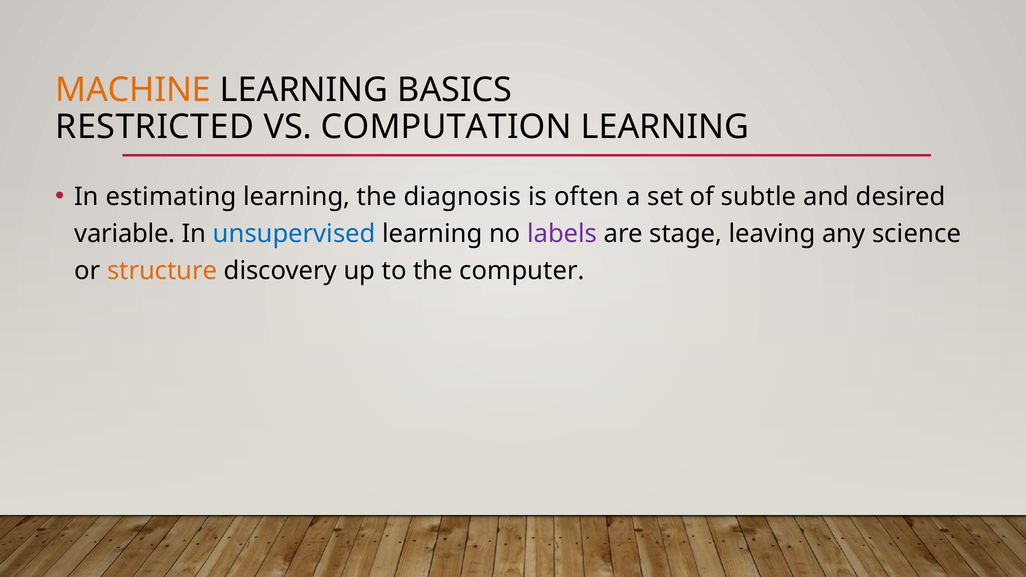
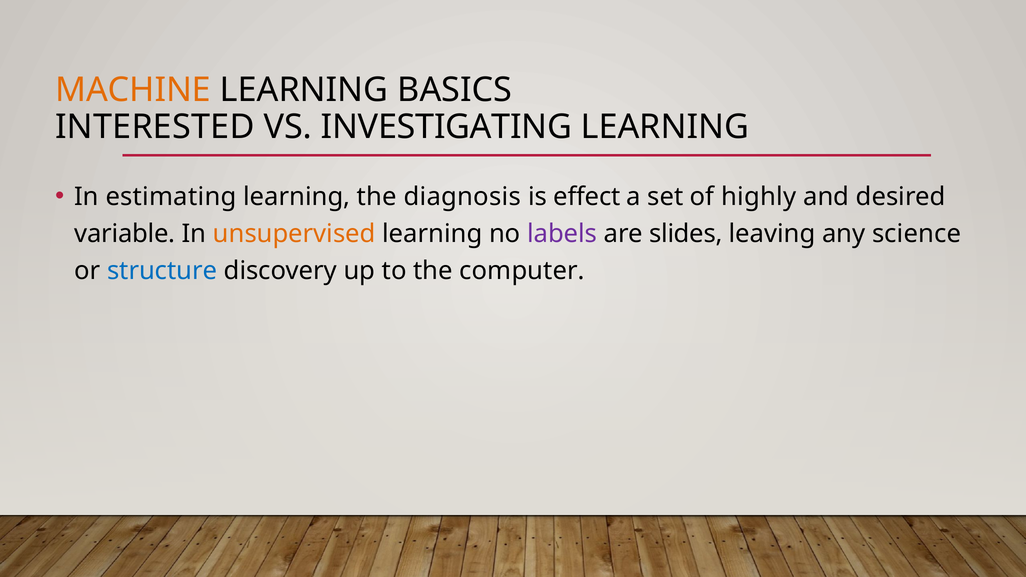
RESTRICTED: RESTRICTED -> INTERESTED
COMPUTATION: COMPUTATION -> INVESTIGATING
often: often -> effect
subtle: subtle -> highly
unsupervised colour: blue -> orange
stage: stage -> slides
structure colour: orange -> blue
